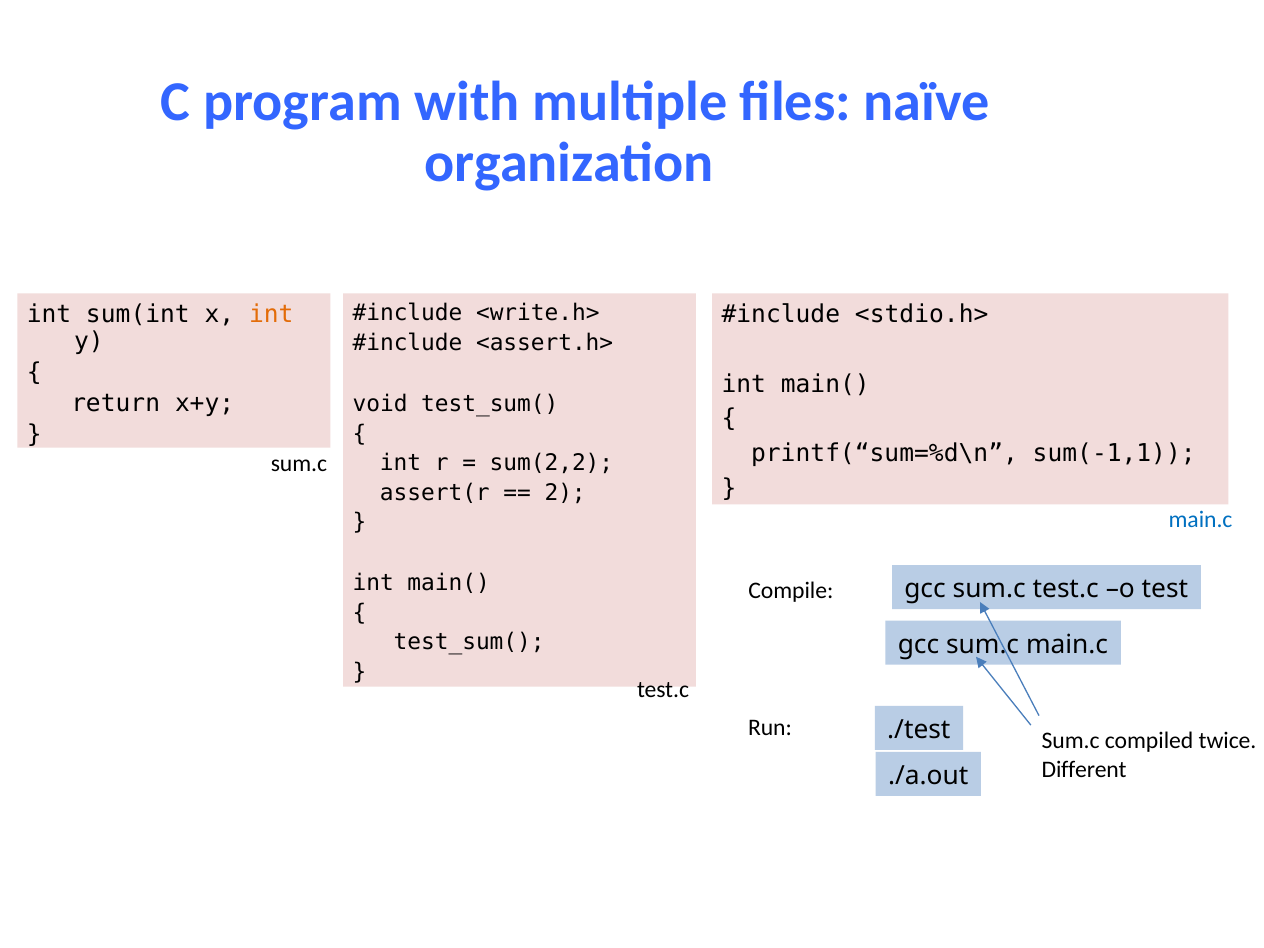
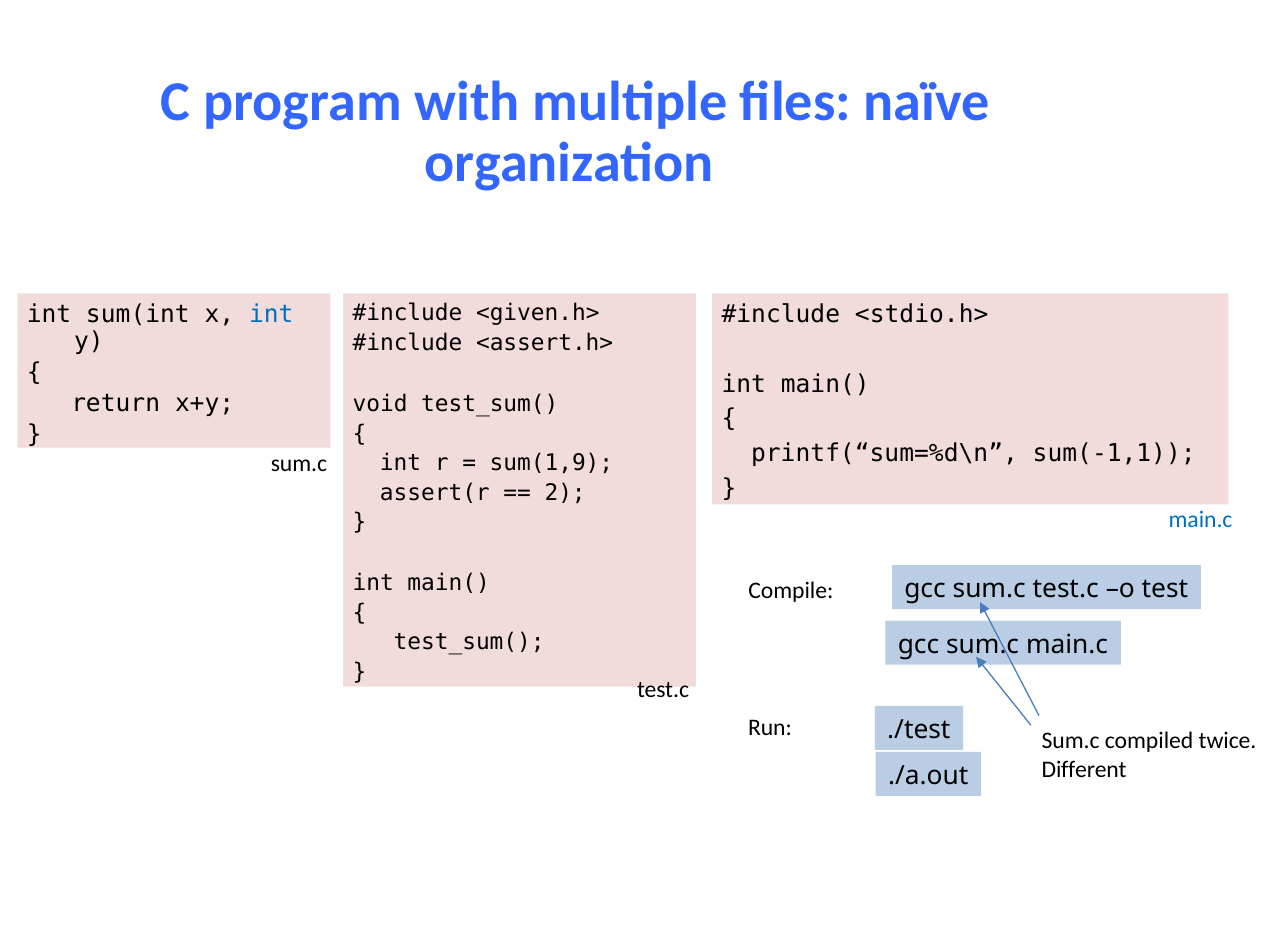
<write.h>: <write.h> -> <given.h>
int at (271, 314) colour: orange -> blue
sum(2,2: sum(2,2 -> sum(1,9
